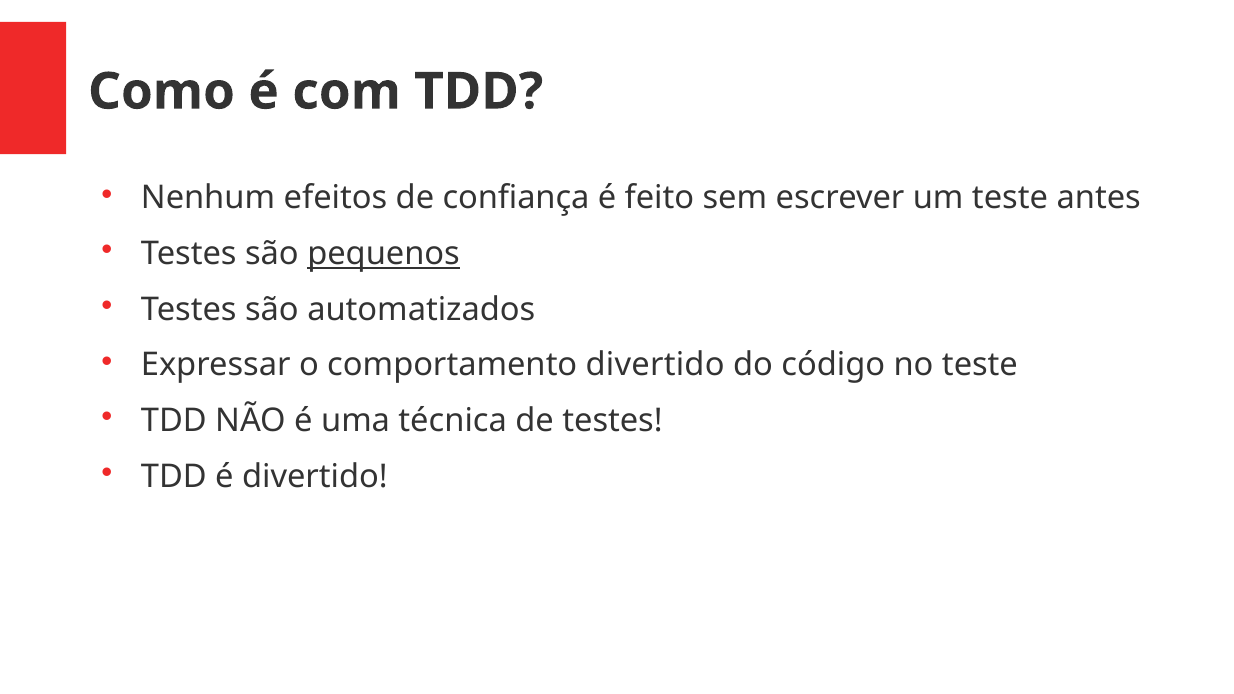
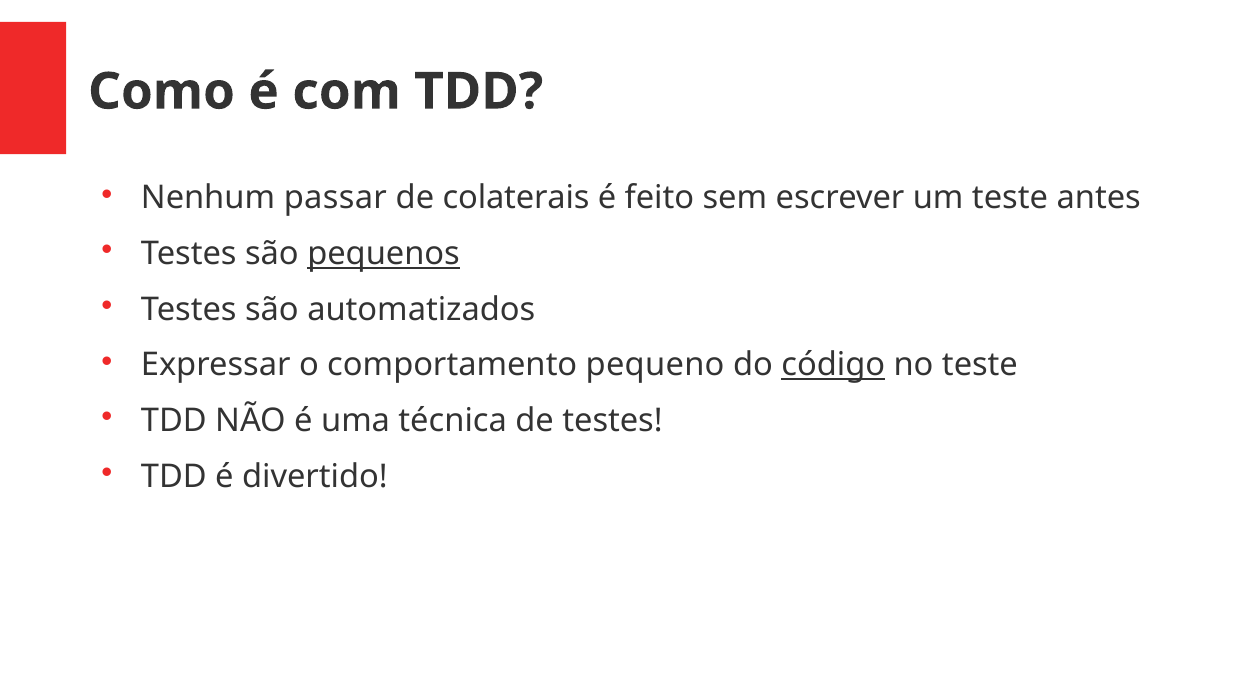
efeitos: efeitos -> passar
confiança: confiança -> colaterais
comportamento divertido: divertido -> pequeno
código underline: none -> present
